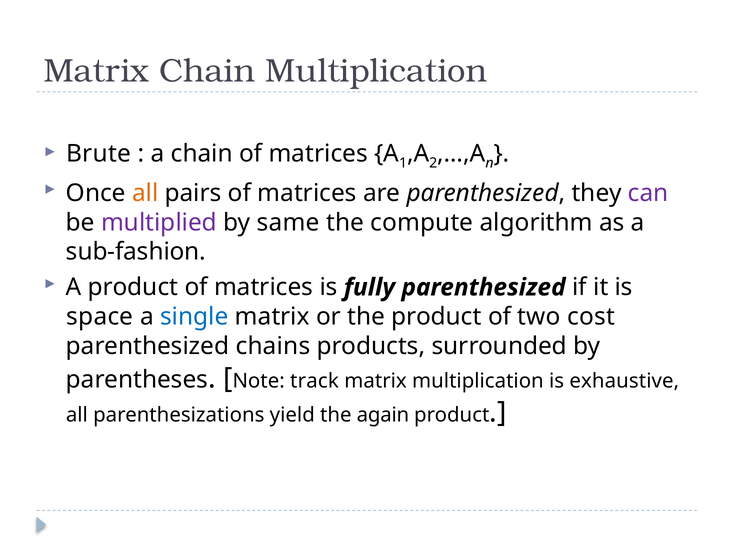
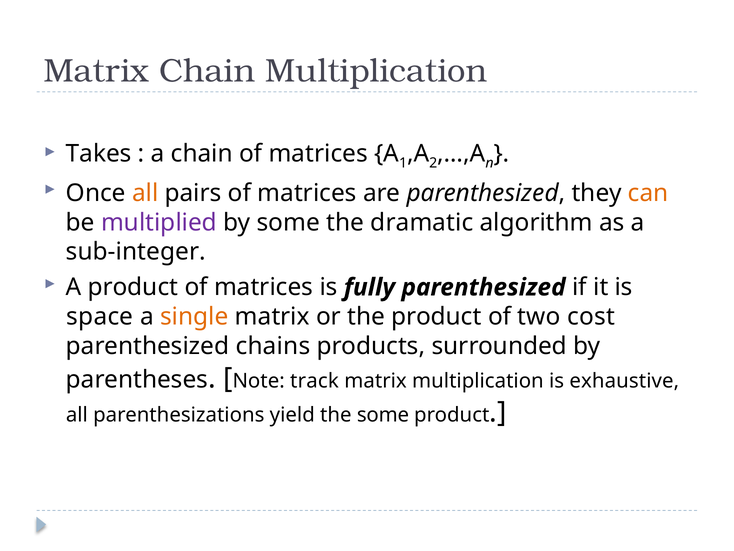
Brute: Brute -> Takes
can colour: purple -> orange
by same: same -> some
compute: compute -> dramatic
sub-fashion: sub-fashion -> sub-integer
single colour: blue -> orange
the again: again -> some
